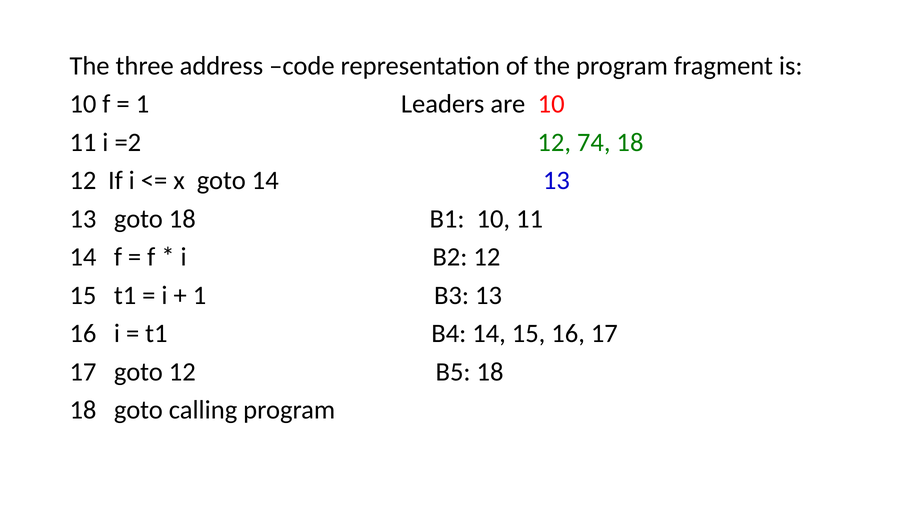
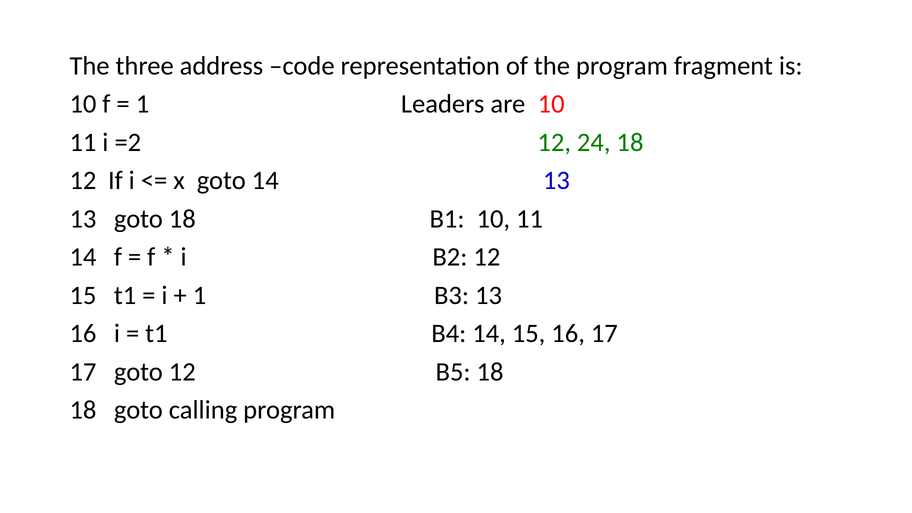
74: 74 -> 24
